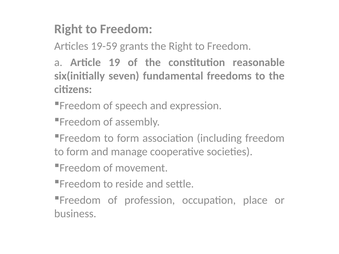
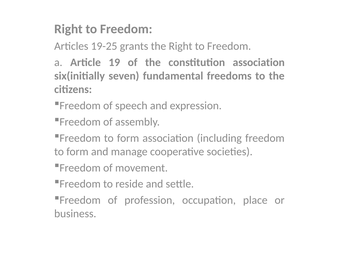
19-59: 19-59 -> 19-25
constitution reasonable: reasonable -> association
